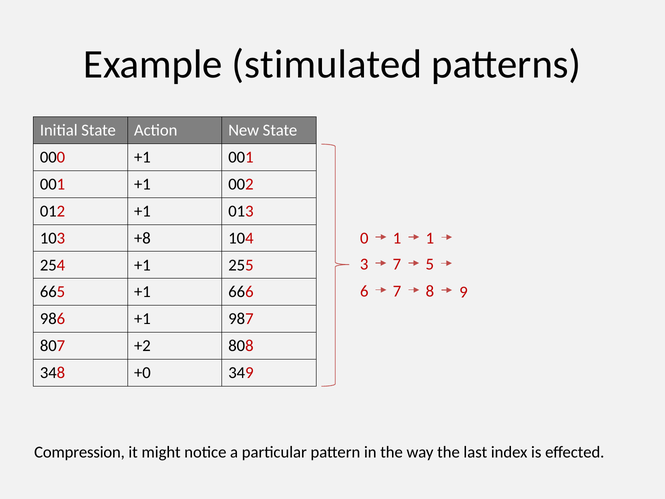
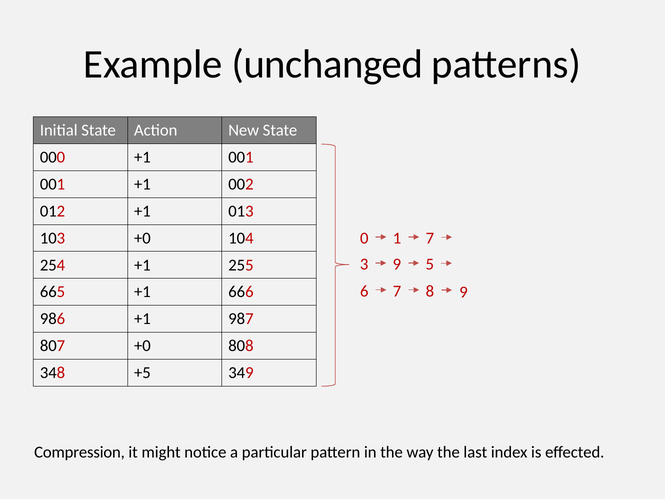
stimulated: stimulated -> unchanged
103 +8: +8 -> +0
1 1: 1 -> 7
3 7: 7 -> 9
807 +2: +2 -> +0
+0: +0 -> +5
